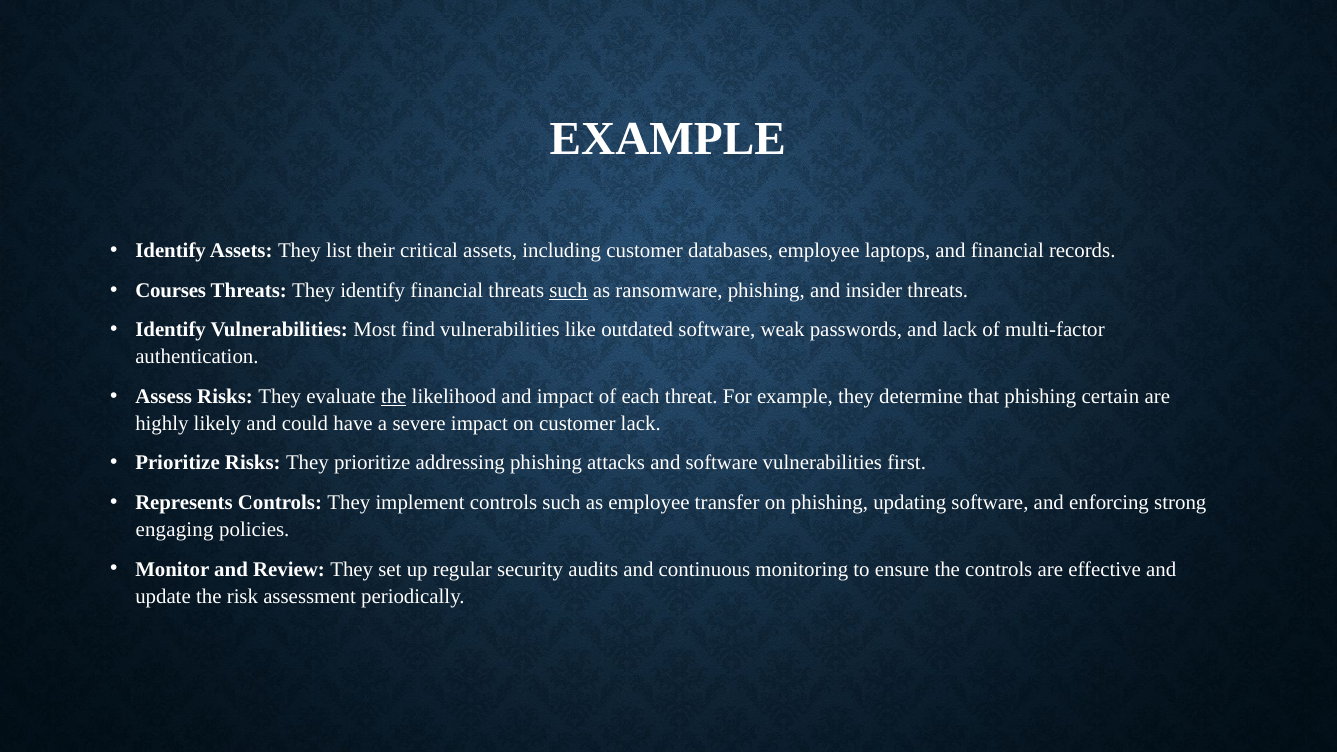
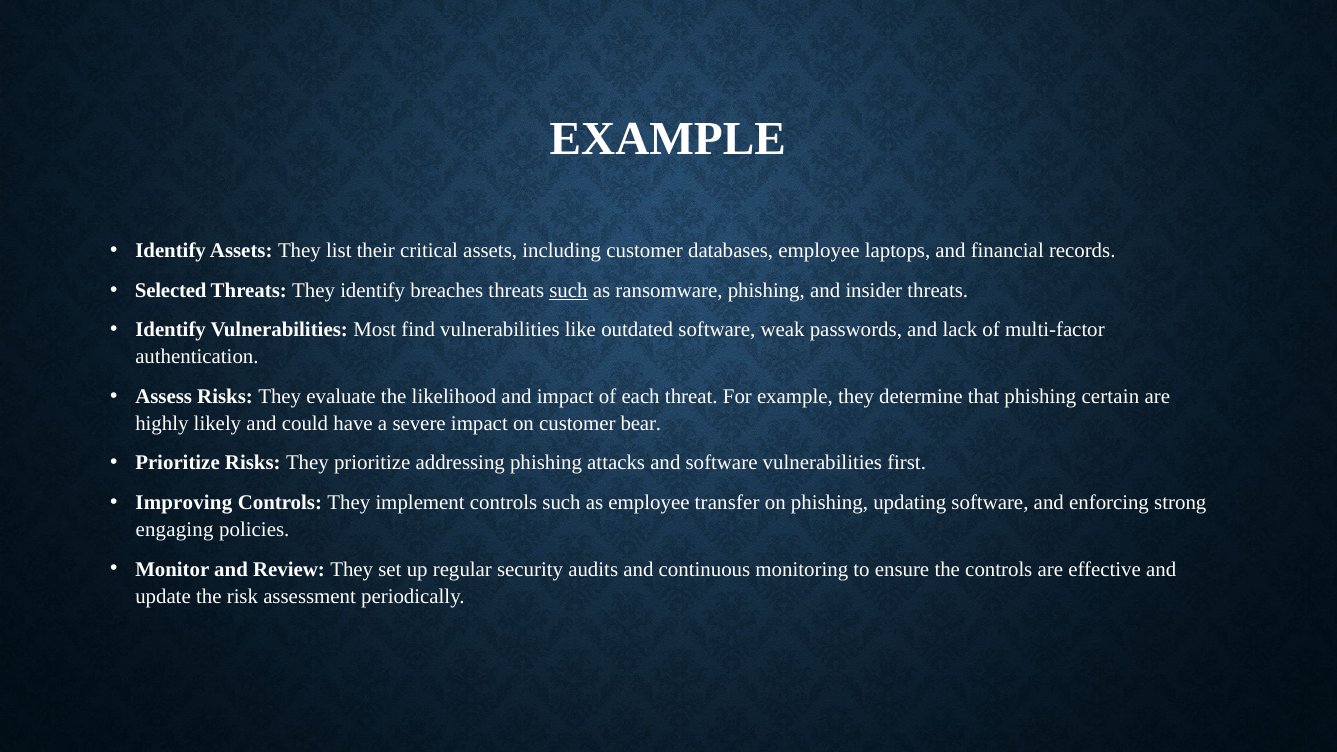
Courses: Courses -> Selected
identify financial: financial -> breaches
the at (394, 397) underline: present -> none
customer lack: lack -> bear
Represents: Represents -> Improving
